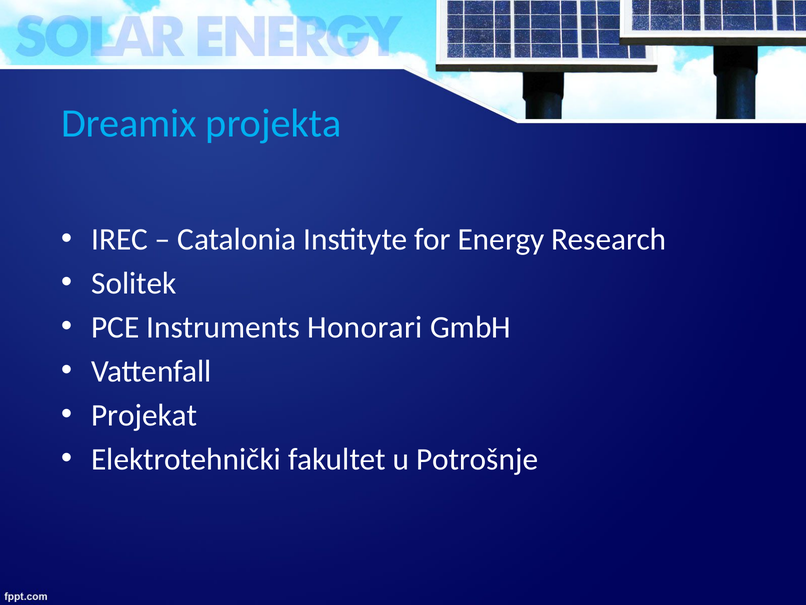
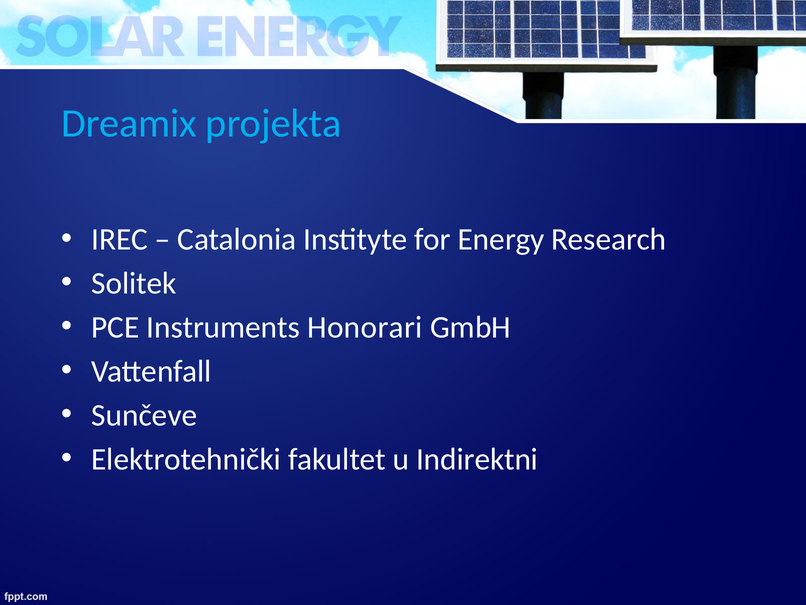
Projekat: Projekat -> Sunčeve
Potrošnje: Potrošnje -> Indirektni
